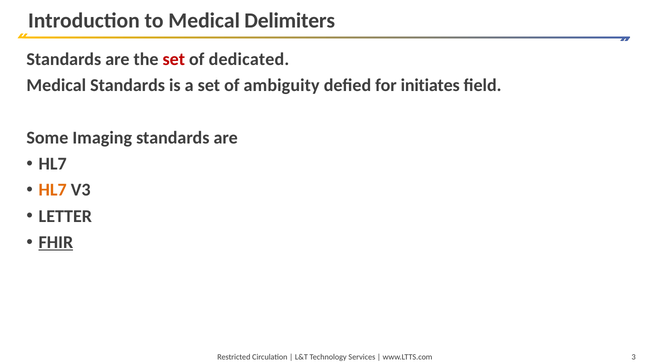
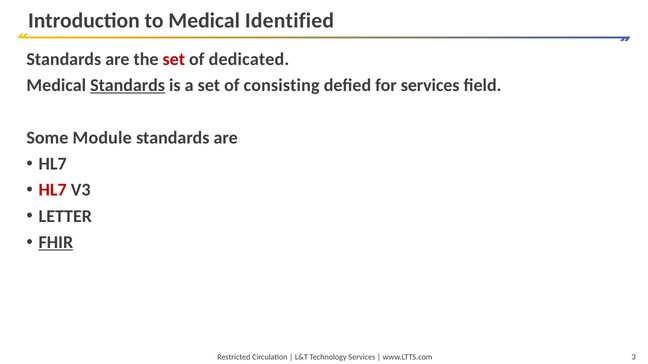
Delimiters: Delimiters -> Identified
Standards at (128, 85) underline: none -> present
ambiguity: ambiguity -> consisting
for initiates: initiates -> services
Imaging: Imaging -> Module
HL7 at (53, 190) colour: orange -> red
